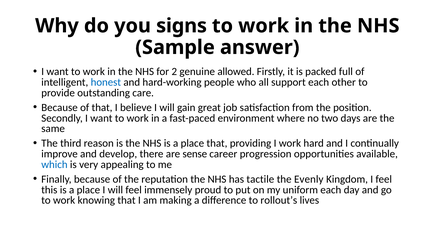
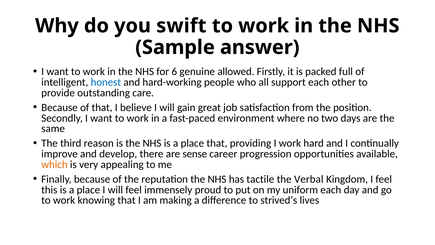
signs: signs -> swift
2: 2 -> 6
which colour: blue -> orange
Evenly: Evenly -> Verbal
rollout’s: rollout’s -> strived’s
